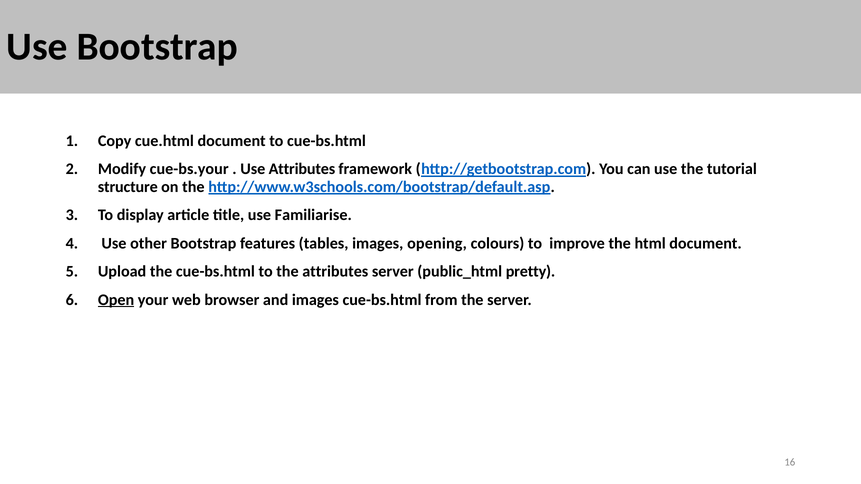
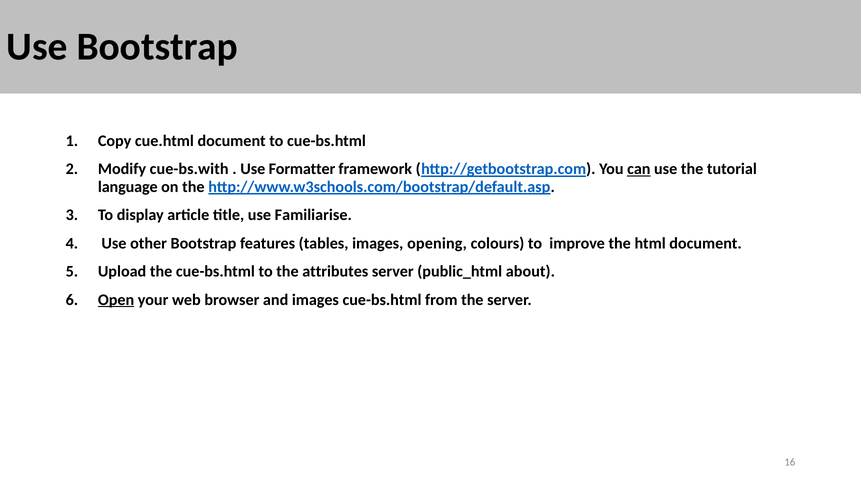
cue-bs.your: cue-bs.your -> cue-bs.with
Use Attributes: Attributes -> Formatter
can underline: none -> present
structure: structure -> language
pretty: pretty -> about
